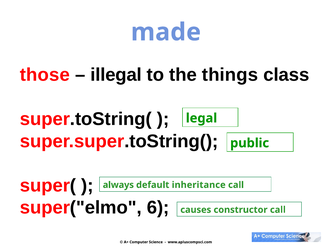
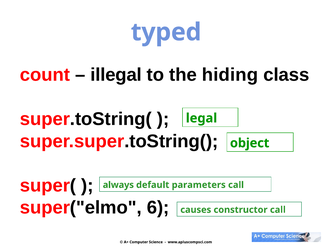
made: made -> typed
those: those -> count
things: things -> hiding
public: public -> object
inheritance: inheritance -> parameters
